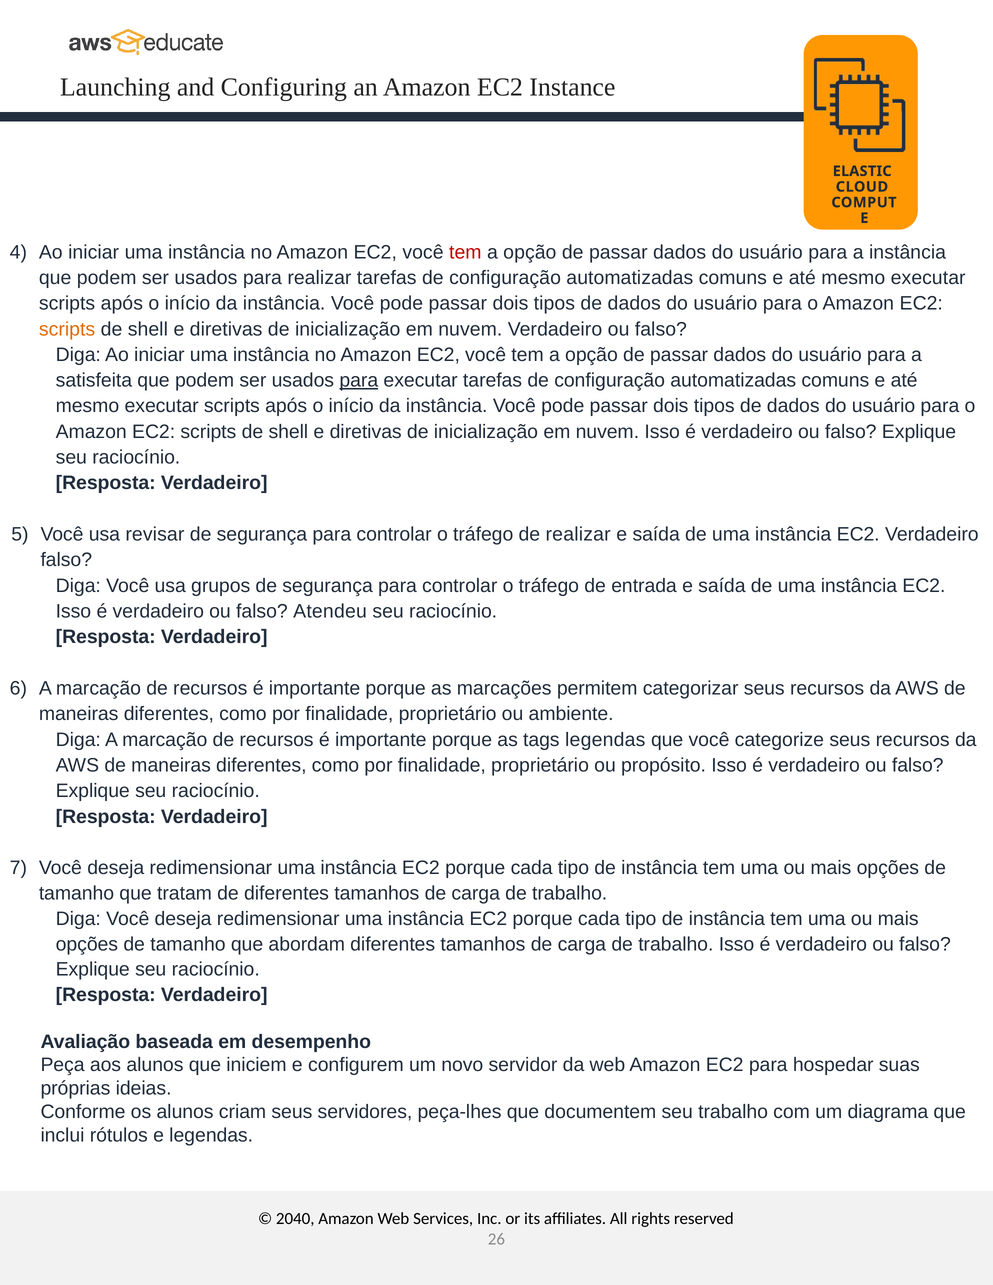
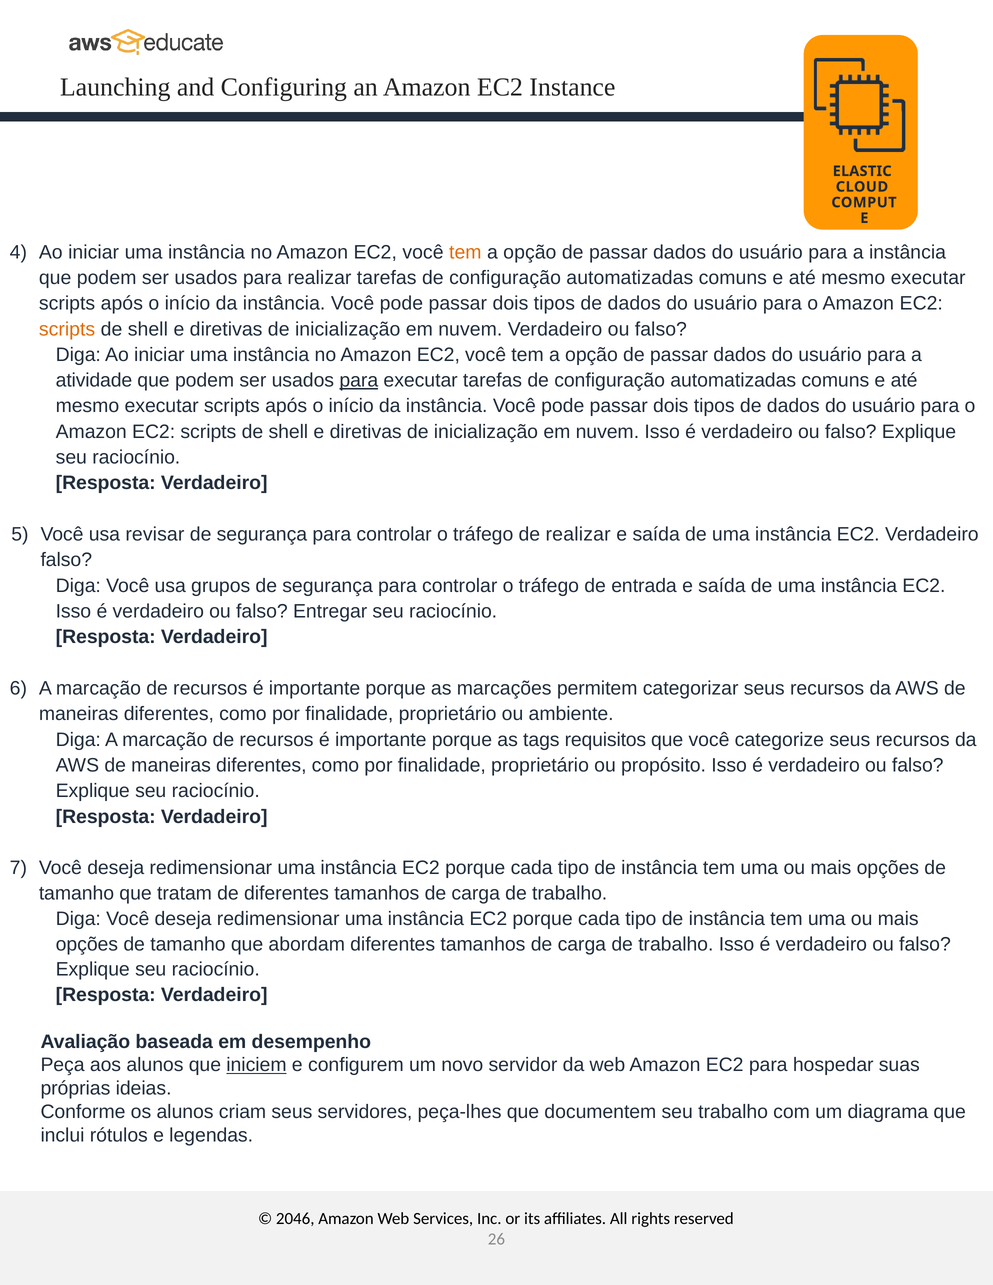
tem at (465, 252) colour: red -> orange
satisfeita: satisfeita -> atividade
Atendeu: Atendeu -> Entregar
tags legendas: legendas -> requisitos
iniciem underline: none -> present
2040: 2040 -> 2046
